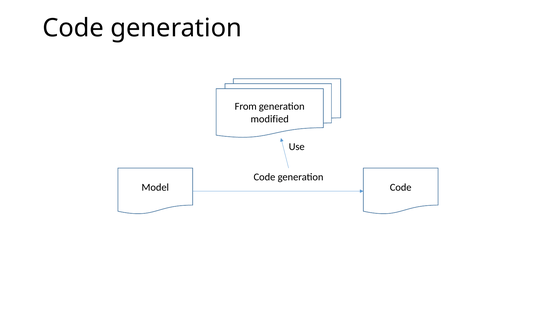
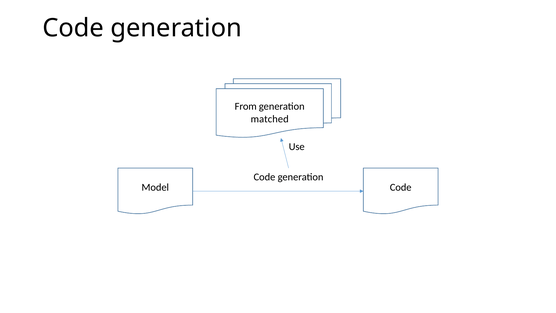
modified: modified -> matched
